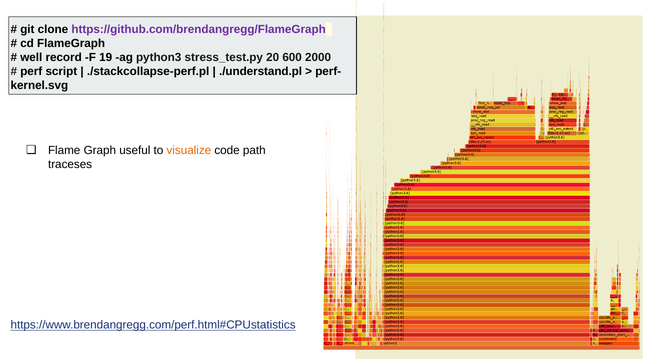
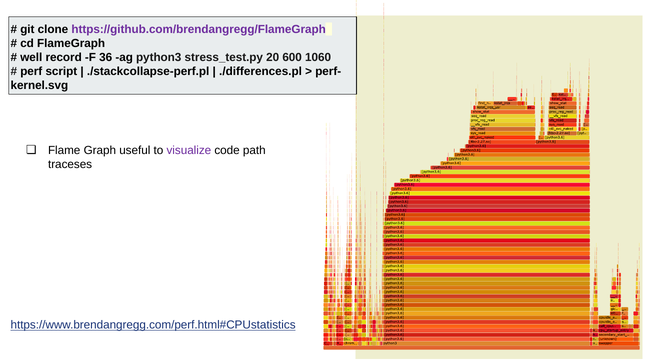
19: 19 -> 36
2000: 2000 -> 1060
./understand.pl: ./understand.pl -> ./differences.pl
visualize colour: orange -> purple
